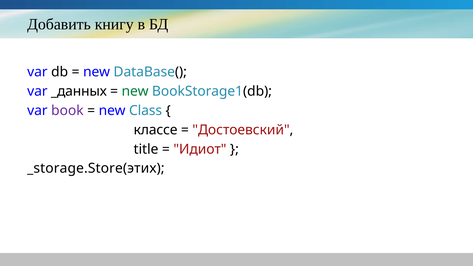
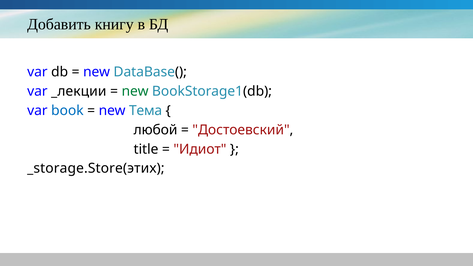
_данных: _данных -> _лекции
book colour: purple -> blue
Class: Class -> Тема
классе: классе -> любой
